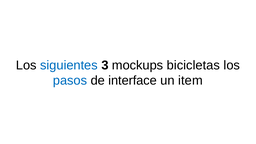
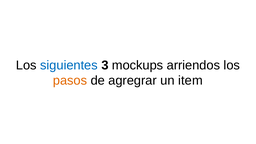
bicicletas: bicicletas -> arriendos
pasos colour: blue -> orange
interface: interface -> agregrar
